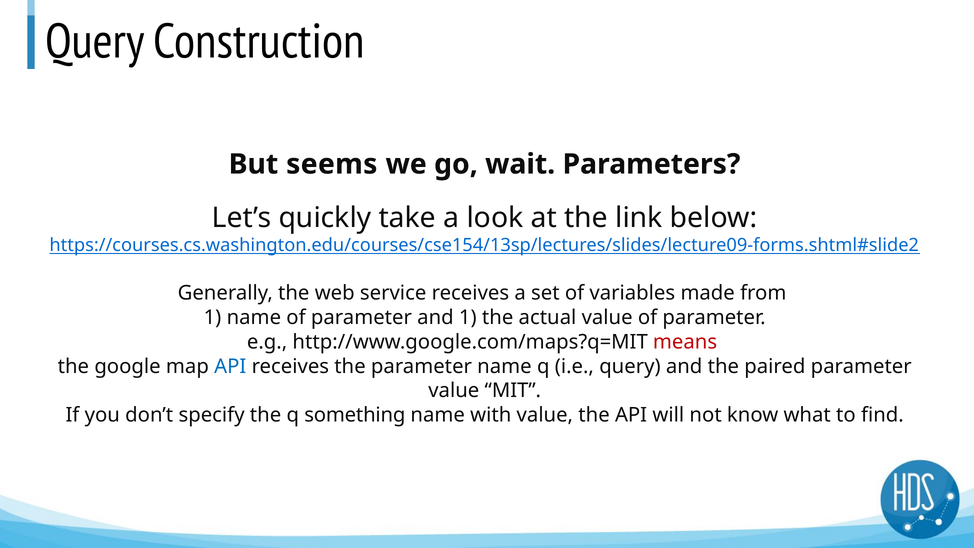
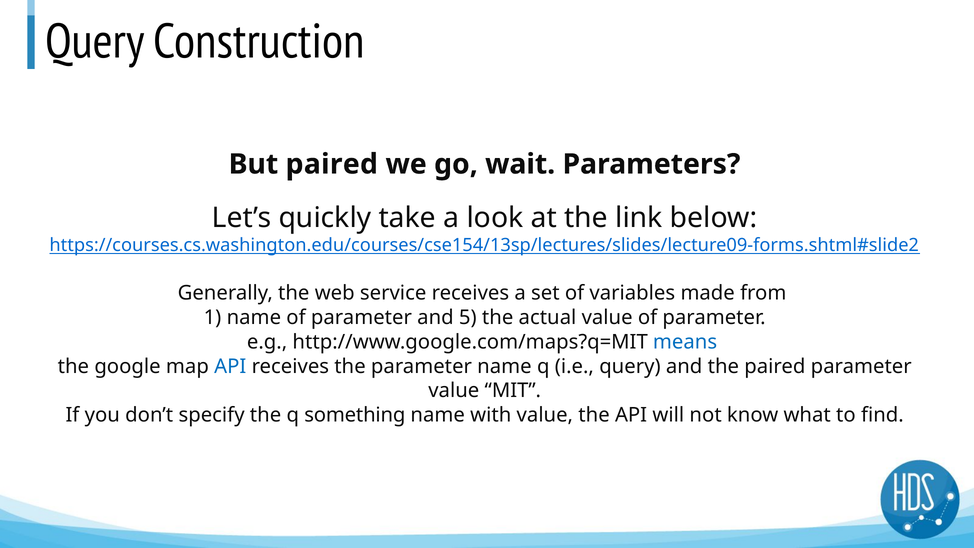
But seems: seems -> paired
and 1: 1 -> 5
means colour: red -> blue
